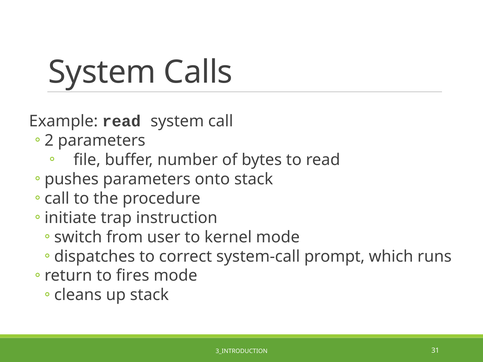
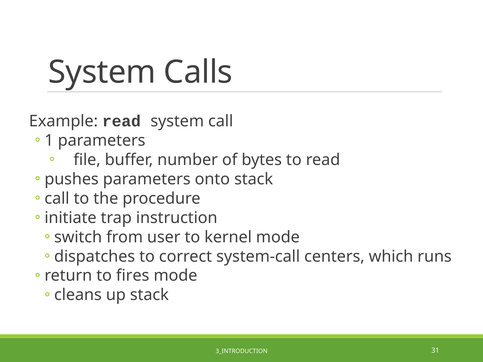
2: 2 -> 1
prompt: prompt -> centers
